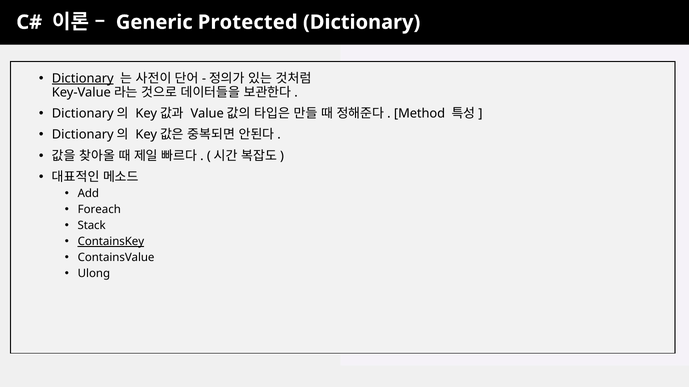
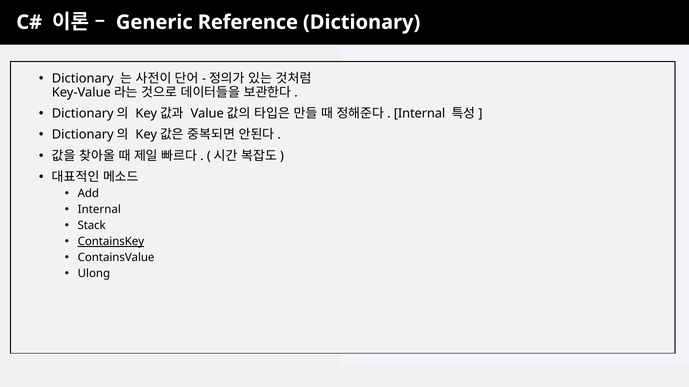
Protected: Protected -> Reference
Dictionary at (83, 79) underline: present -> none
Method at (420, 114): Method -> Internal
Foreach at (99, 210): Foreach -> Internal
